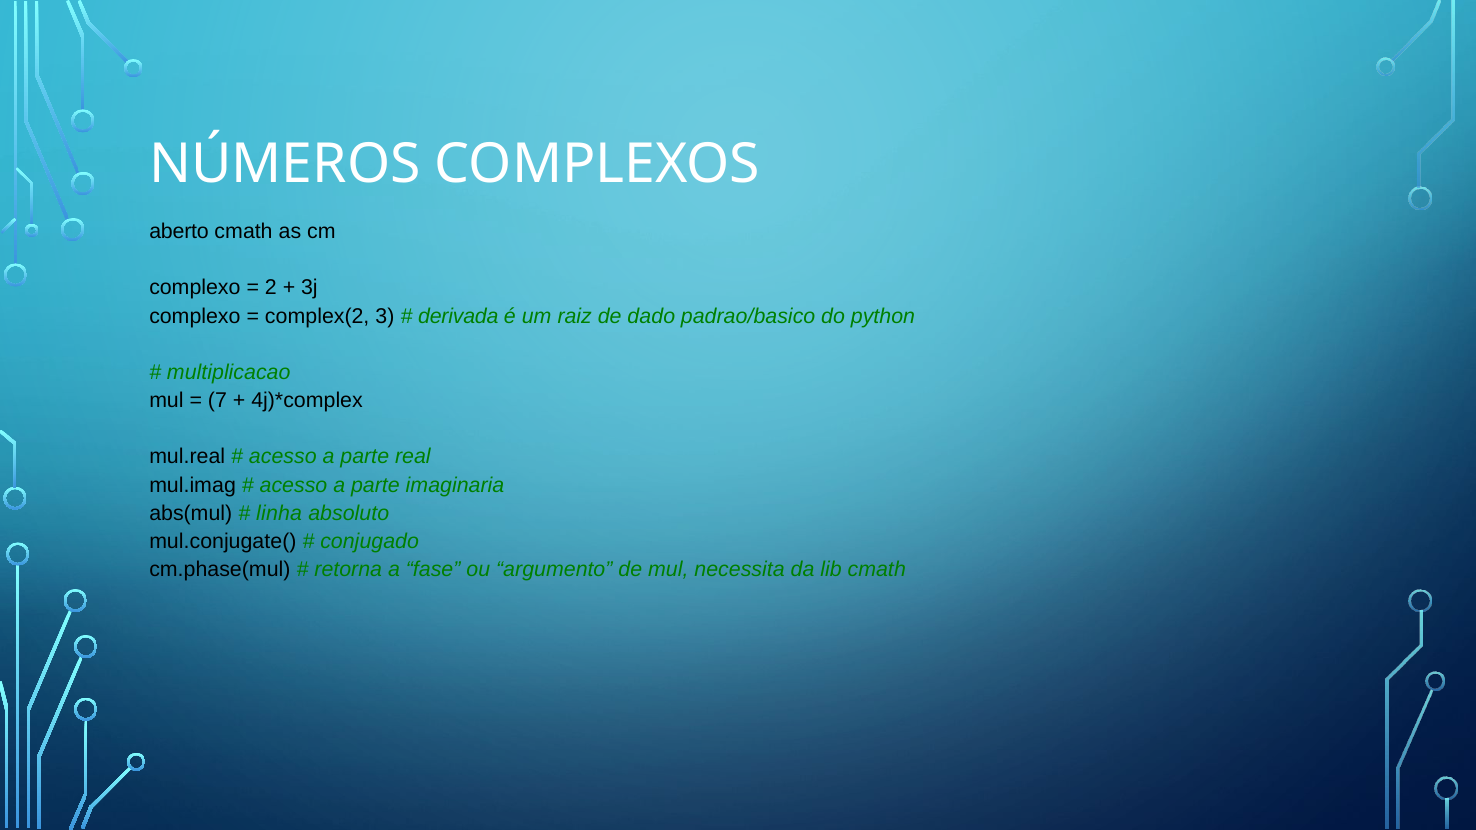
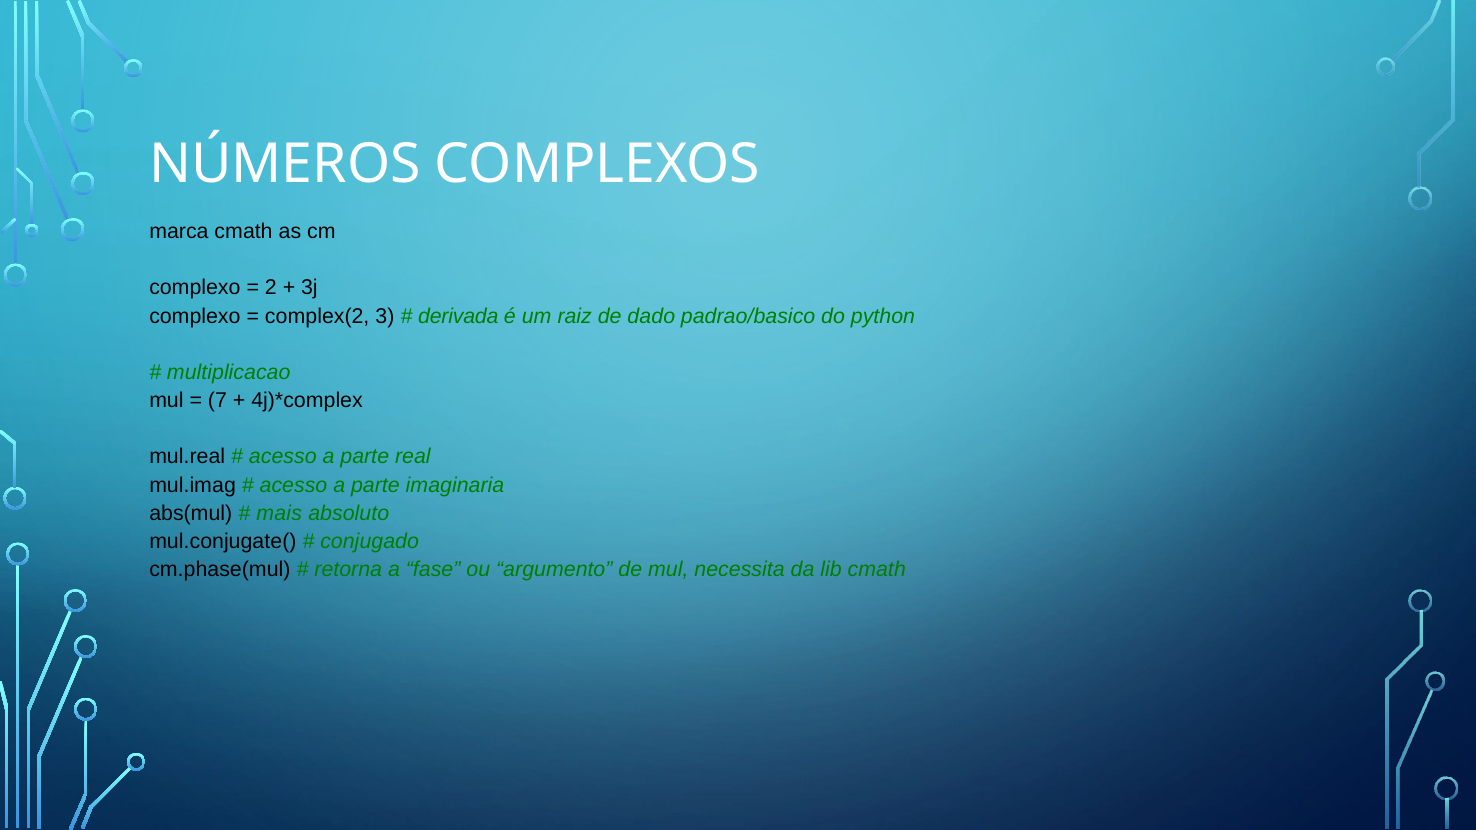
aberto: aberto -> marca
linha: linha -> mais
